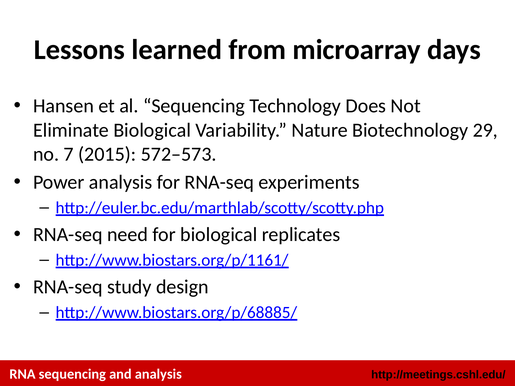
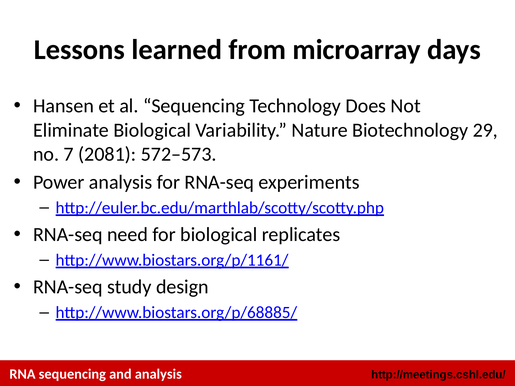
2015: 2015 -> 2081
